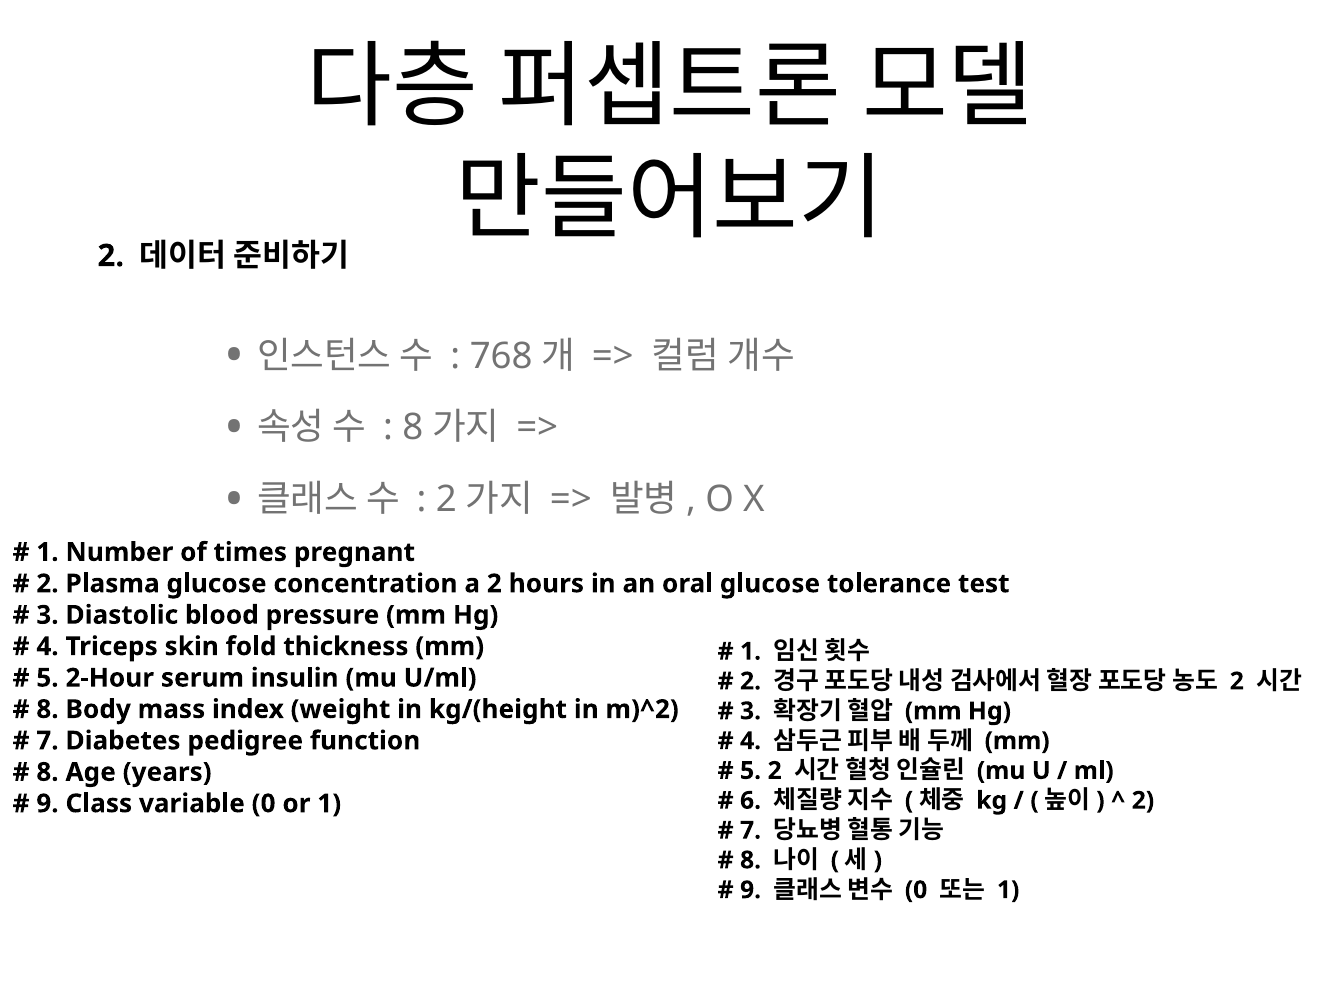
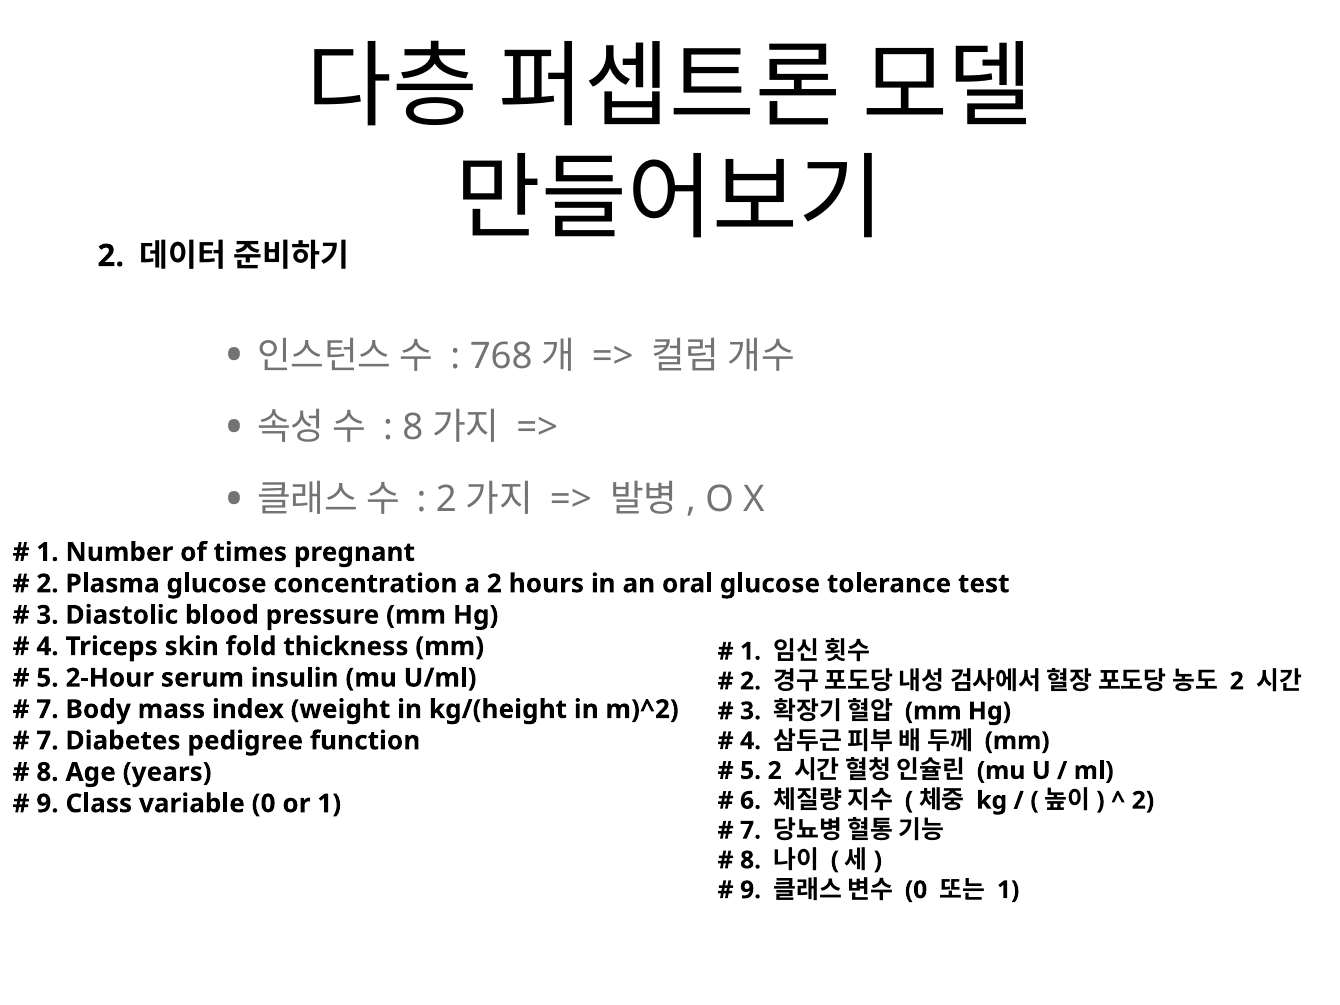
8 at (47, 709): 8 -> 7
